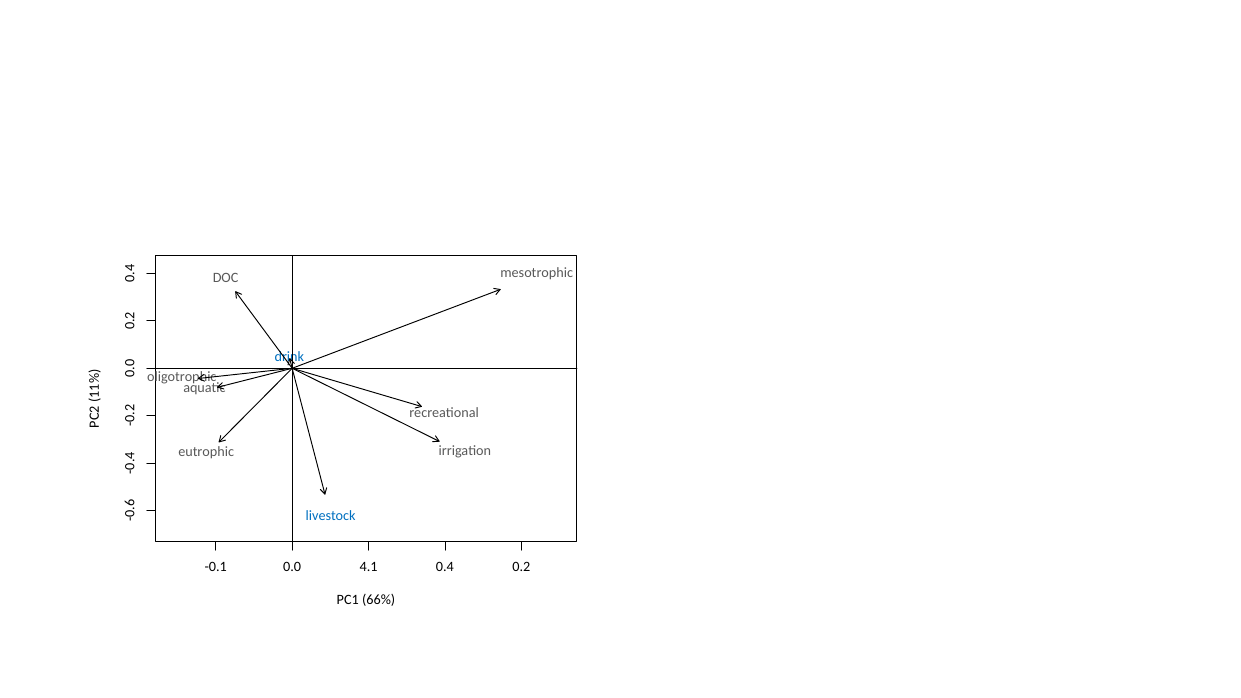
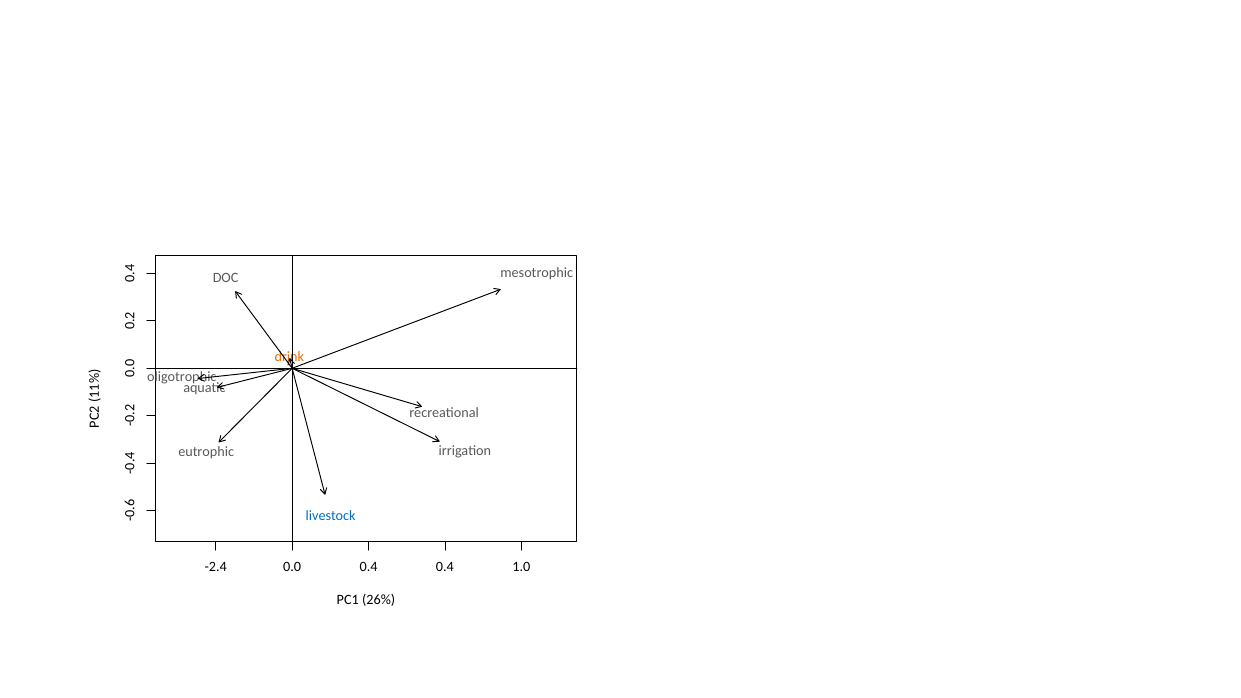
drink colour: blue -> orange
-0.1: -0.1 -> -2.4
0.0 4.1: 4.1 -> 0.4
0.2: 0.2 -> 1.0
66%: 66% -> 26%
